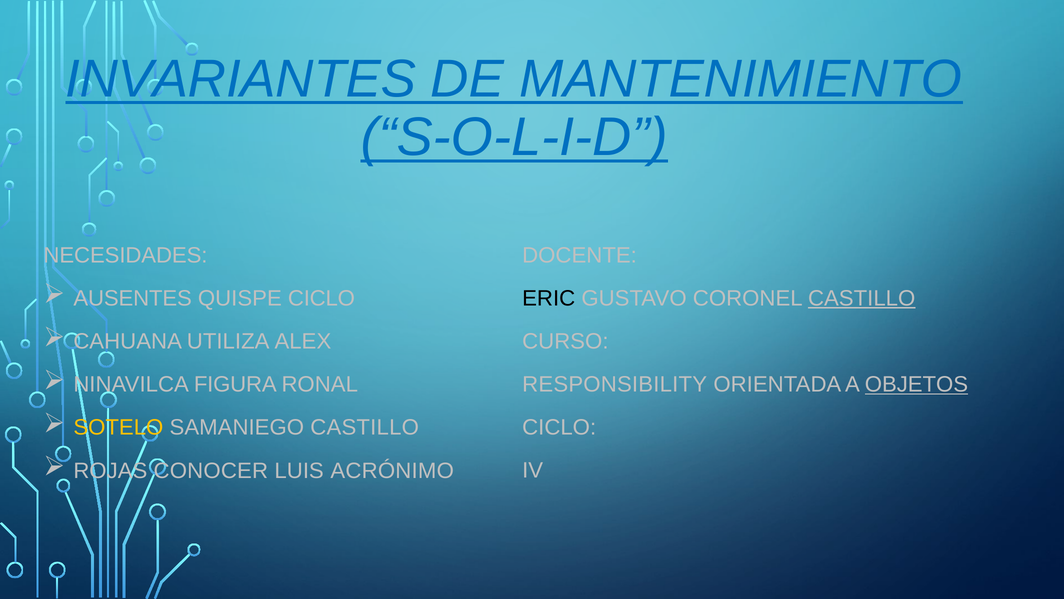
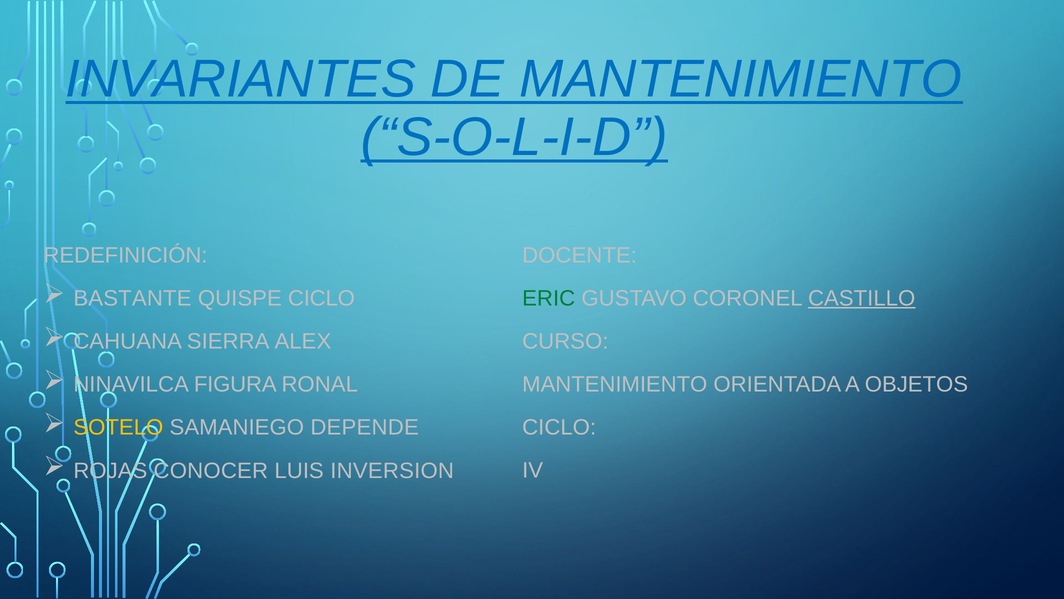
NECESIDADES: NECESIDADES -> REDEFINICIÓN
AUSENTES: AUSENTES -> BASTANTE
ERIC colour: black -> green
UTILIZA: UTILIZA -> SIERRA
RESPONSIBILITY at (615, 384): RESPONSIBILITY -> MANTENIMIENTO
OBJETOS underline: present -> none
SAMANIEGO CASTILLO: CASTILLO -> DEPENDE
ACRÓNIMO: ACRÓNIMO -> INVERSION
